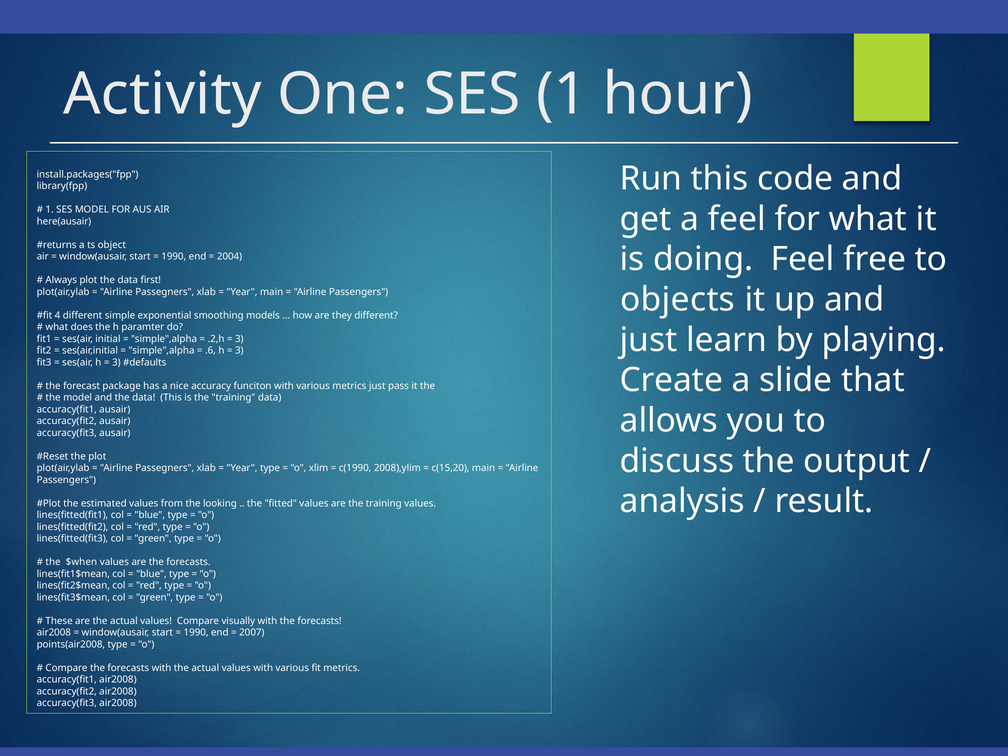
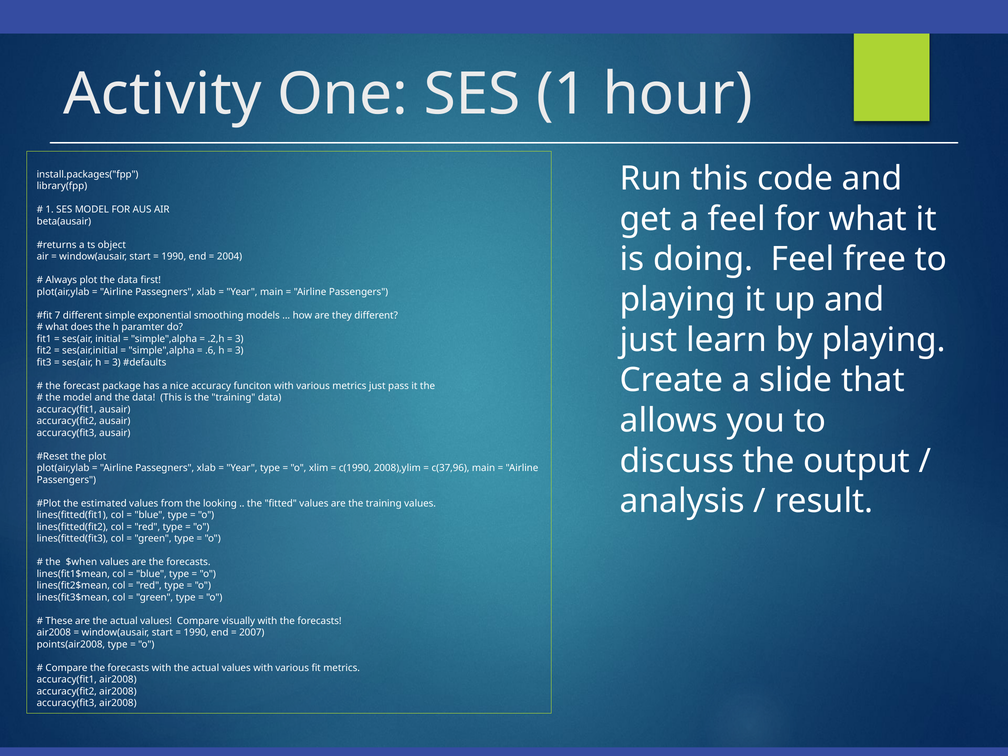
here(ausair: here(ausair -> beta(ausair
objects at (678, 300): objects -> playing
4: 4 -> 7
c(15,20: c(15,20 -> c(37,96
